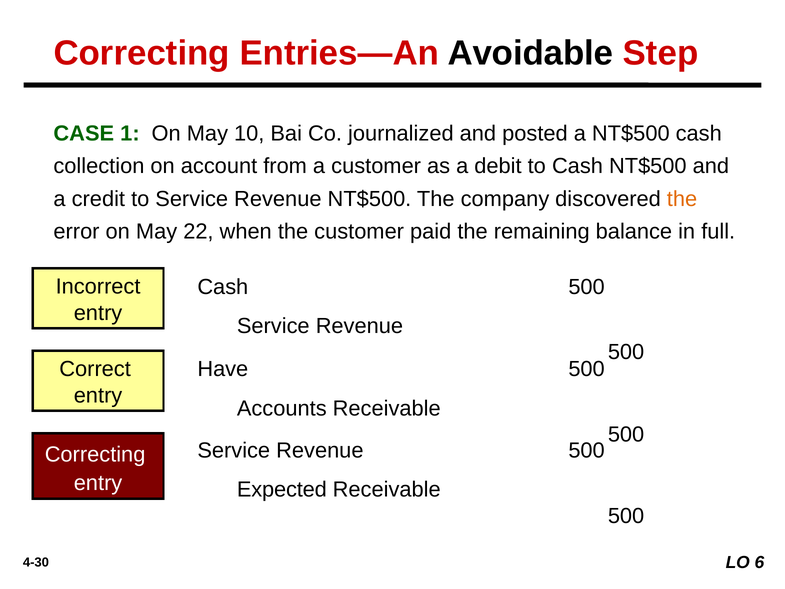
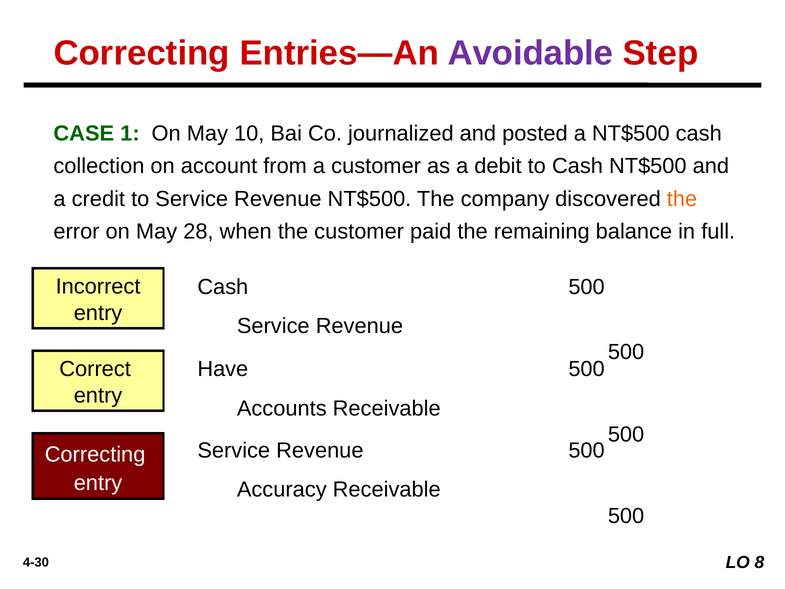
Avoidable colour: black -> purple
22: 22 -> 28
Expected: Expected -> Accuracy
6: 6 -> 8
